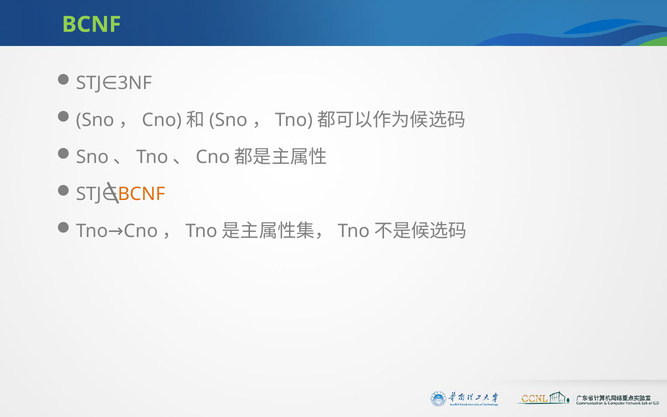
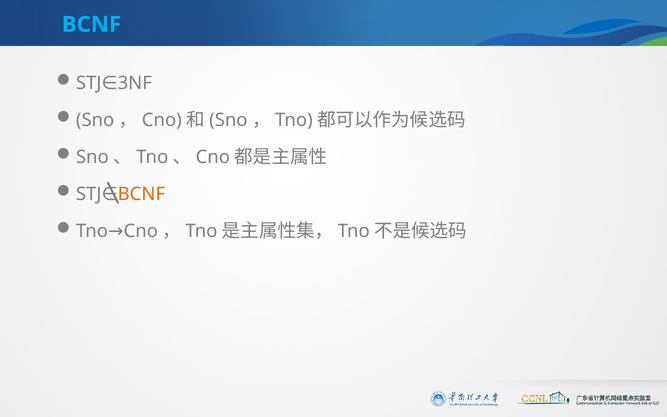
BCNF at (91, 25) colour: light green -> light blue
